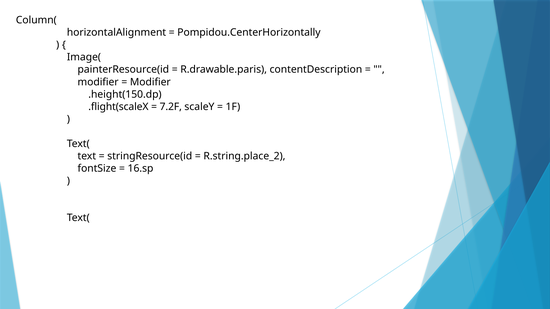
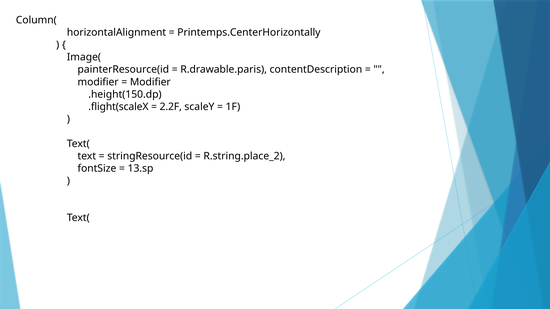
Pompidou.CenterHorizontally: Pompidou.CenterHorizontally -> Printemps.CenterHorizontally
7.2F: 7.2F -> 2.2F
16.sp: 16.sp -> 13.sp
